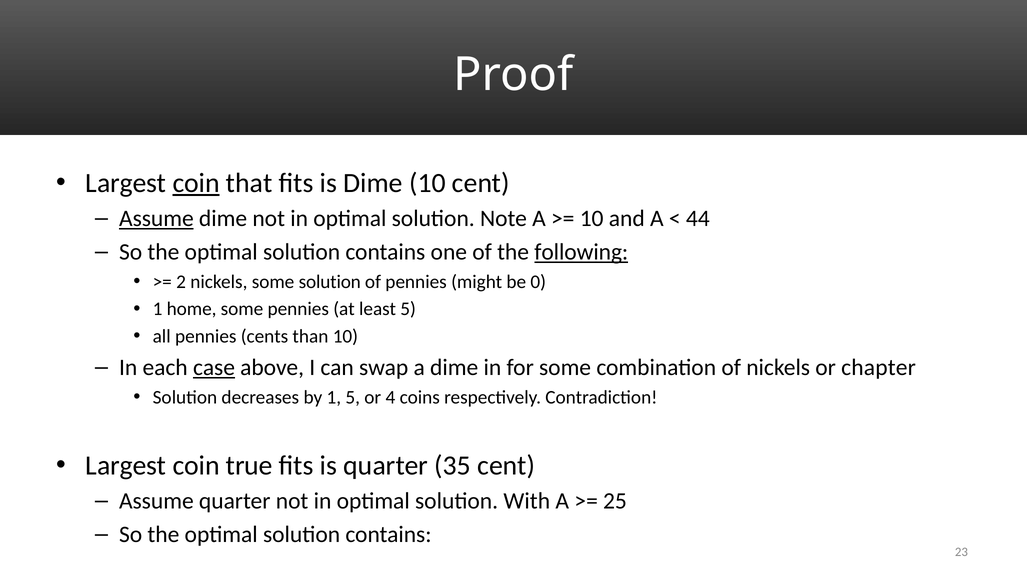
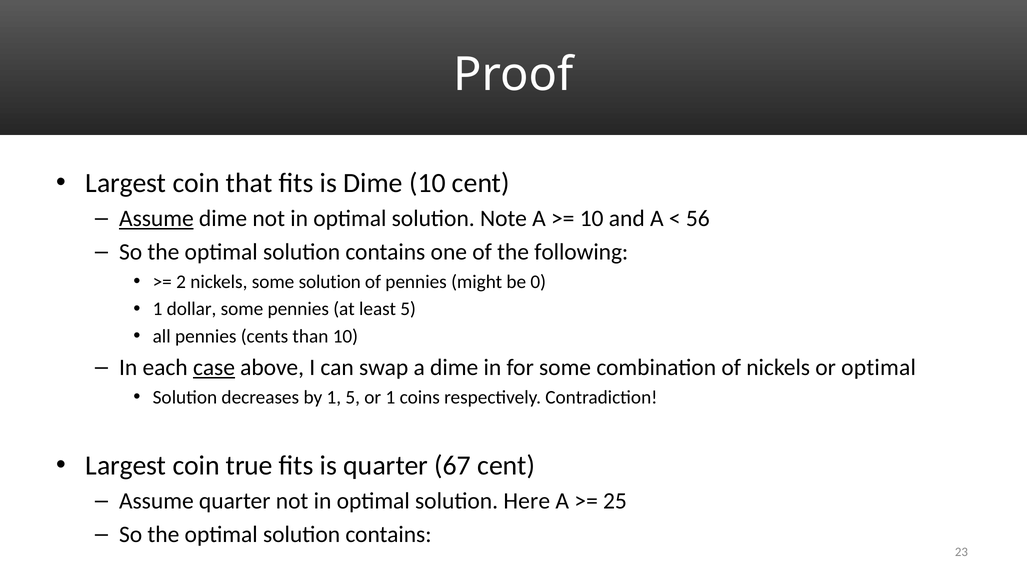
coin at (196, 183) underline: present -> none
44: 44 -> 56
following underline: present -> none
home: home -> dollar
or chapter: chapter -> optimal
or 4: 4 -> 1
35: 35 -> 67
With: With -> Here
